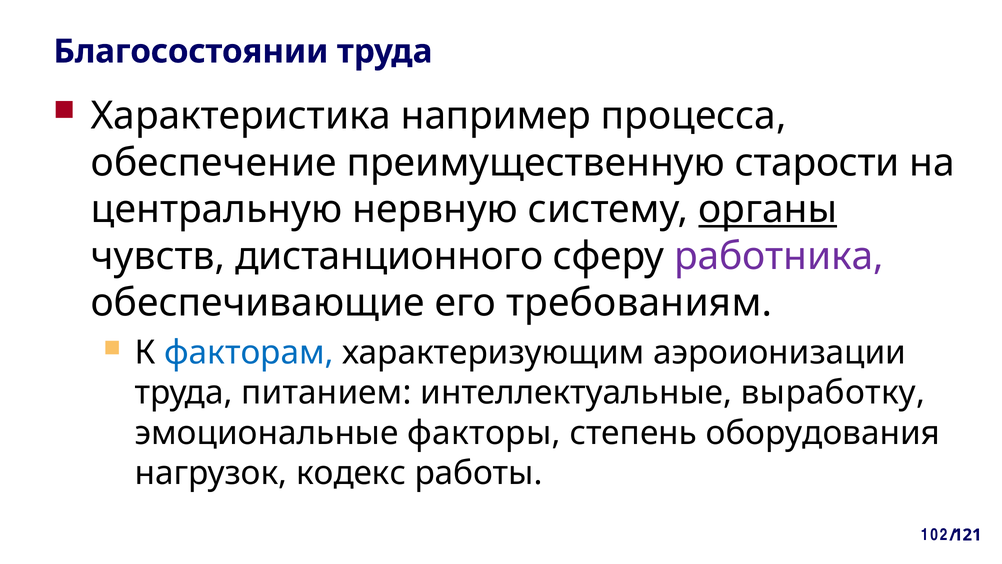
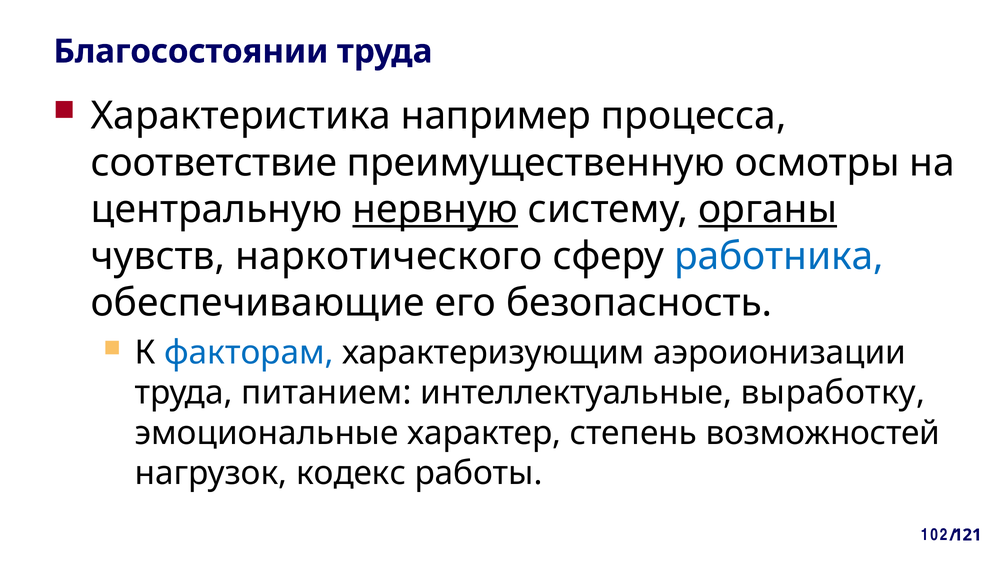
обеспечение: обеспечение -> соответствие
старости: старости -> осмотры
нервную underline: none -> present
дистанционного: дистанционного -> наркотического
работника colour: purple -> blue
требованиям: требованиям -> безопасность
факторы: факторы -> характер
оборудования: оборудования -> возможностей
